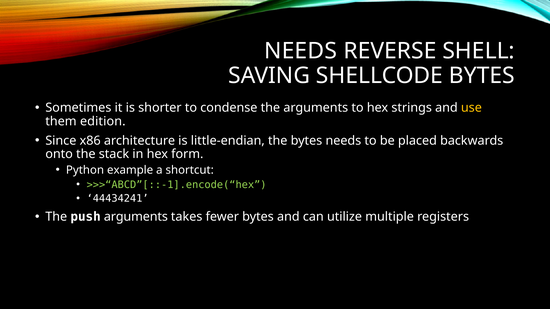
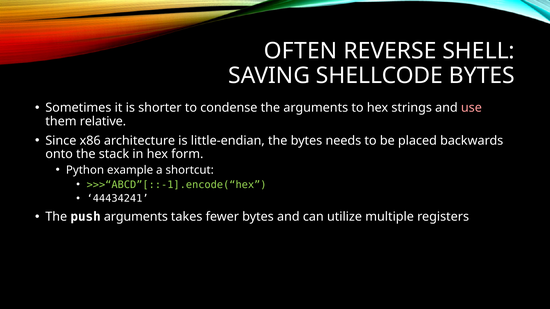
NEEDS at (301, 51): NEEDS -> OFTEN
use colour: yellow -> pink
edition: edition -> relative
